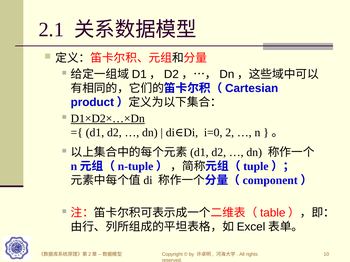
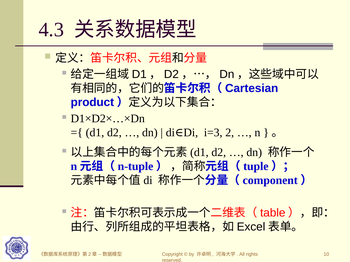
2.1: 2.1 -> 4.3
D1×D2×…×Dn underline: present -> none
i=0: i=0 -> i=3
